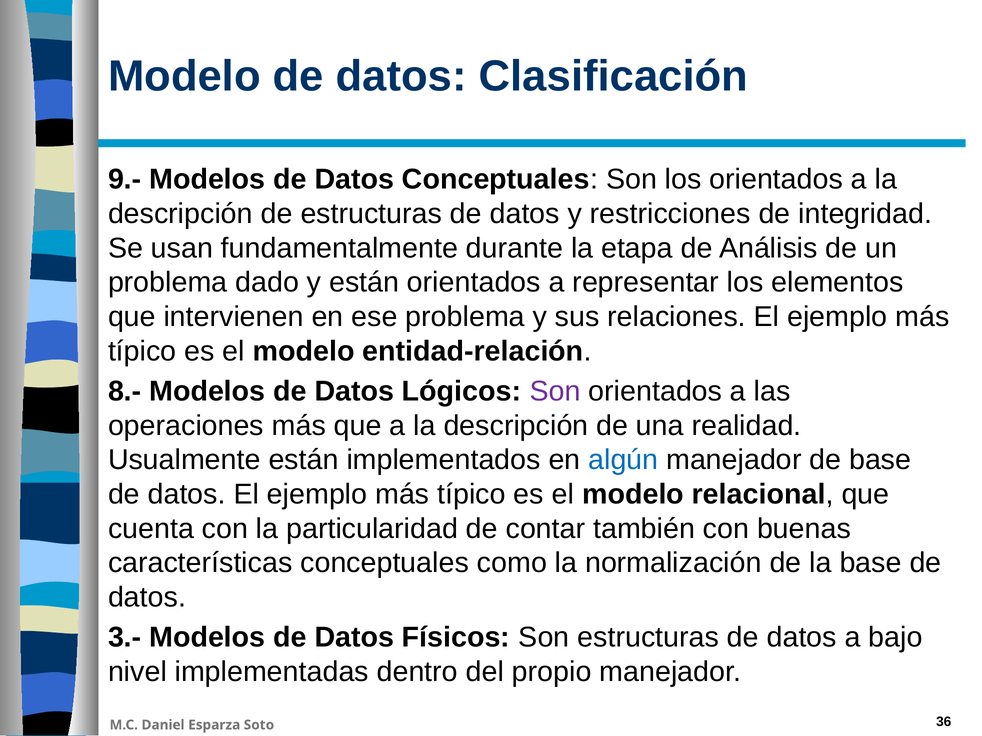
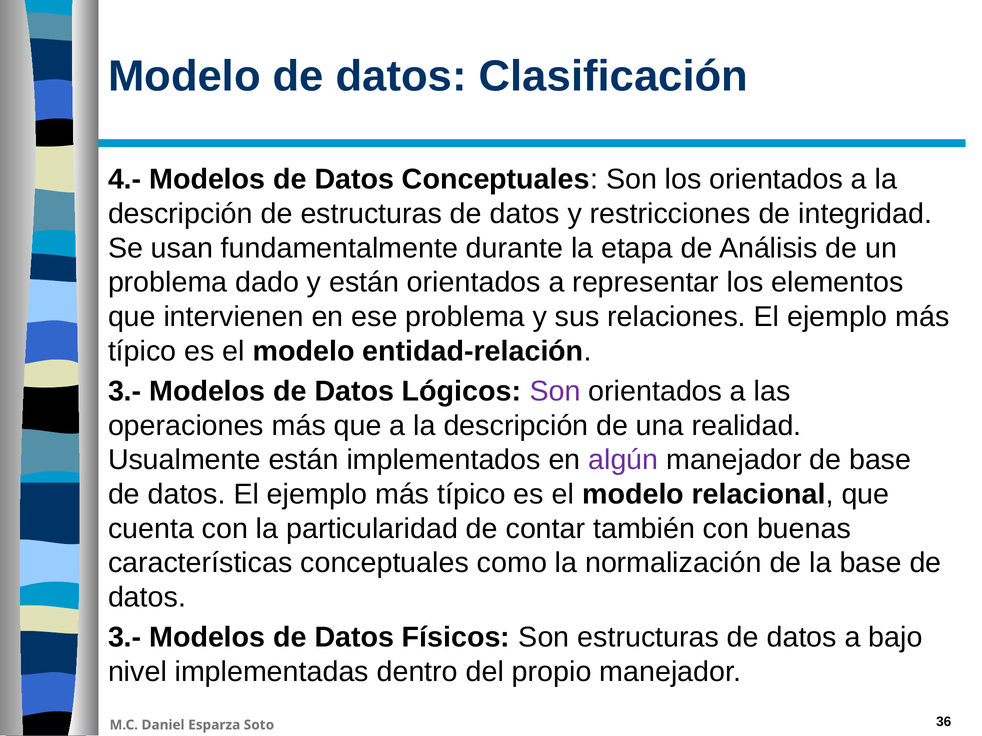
9.-: 9.- -> 4.-
8.- at (125, 392): 8.- -> 3.-
algún colour: blue -> purple
